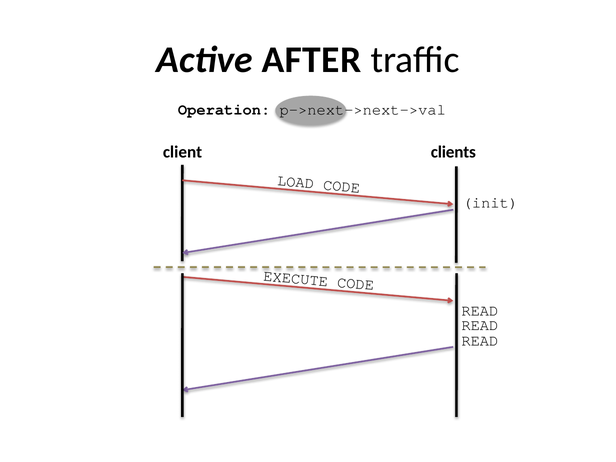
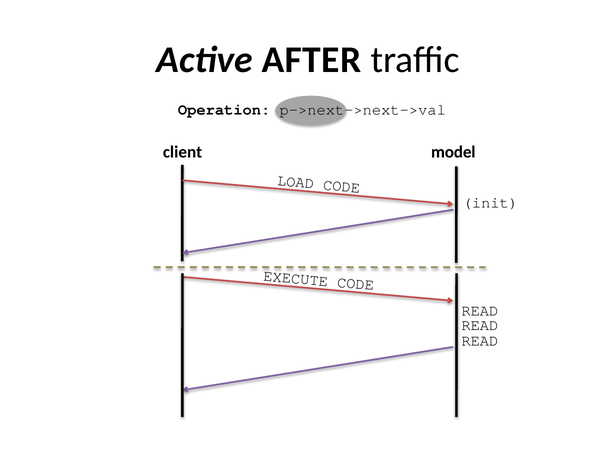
clients: clients -> model
